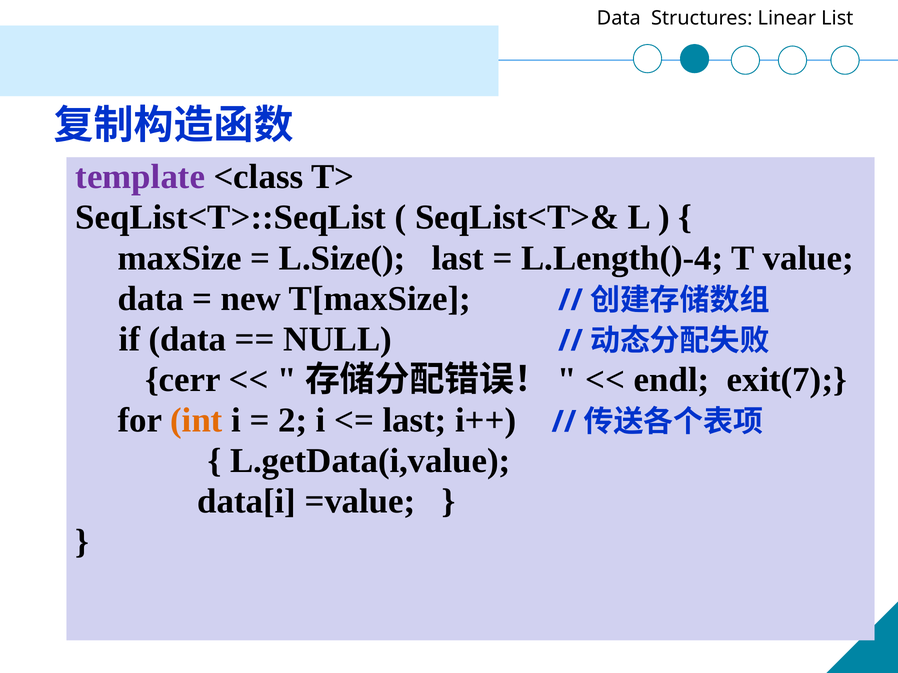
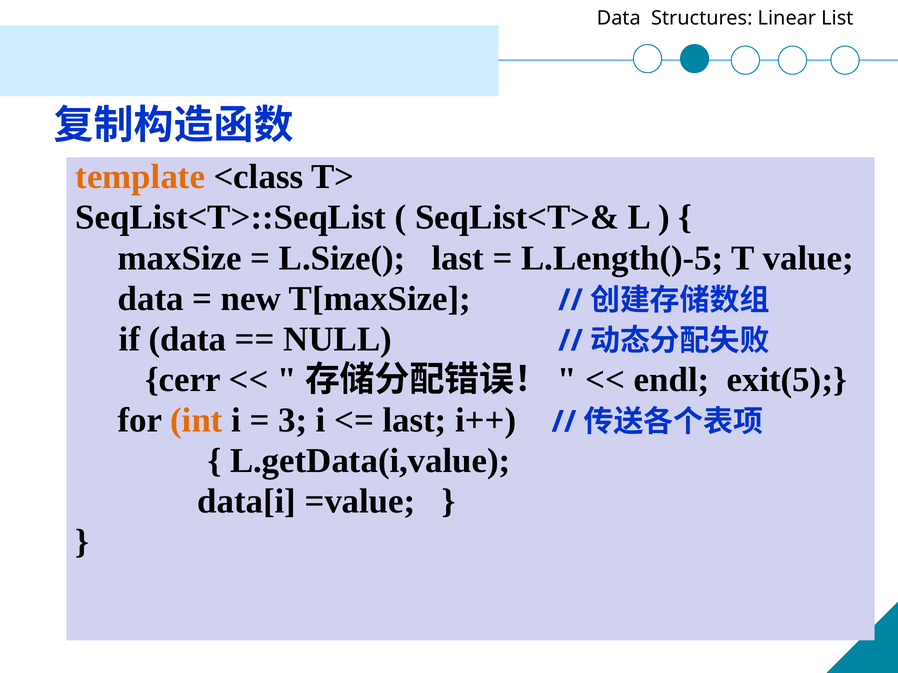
template colour: purple -> orange
L.Length()-4: L.Length()-4 -> L.Length()-5
exit(7: exit(7 -> exit(5
2: 2 -> 3
